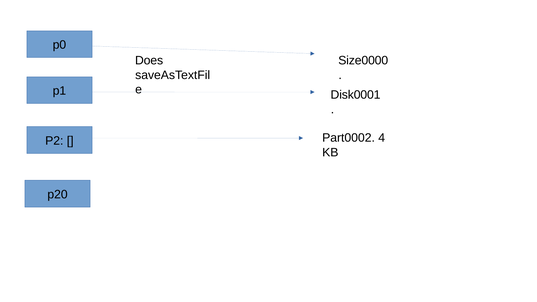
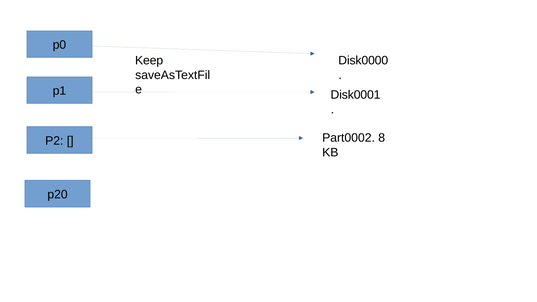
Does: Does -> Keep
Size0000: Size0000 -> Disk0000
4: 4 -> 8
